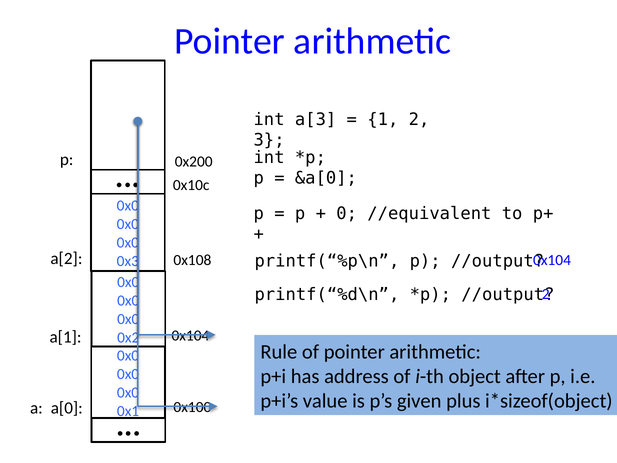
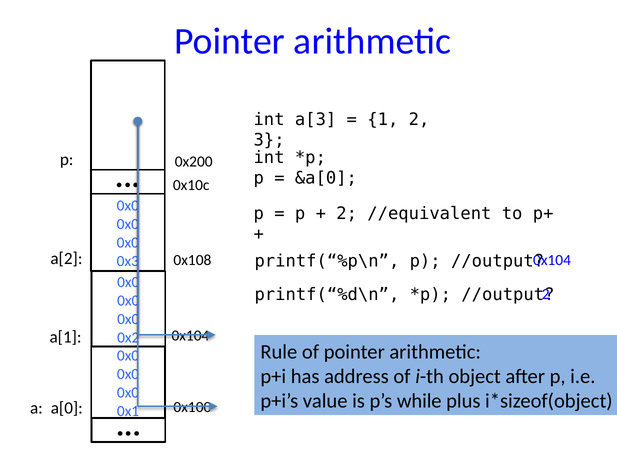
0 at (347, 213): 0 -> 2
given: given -> while
